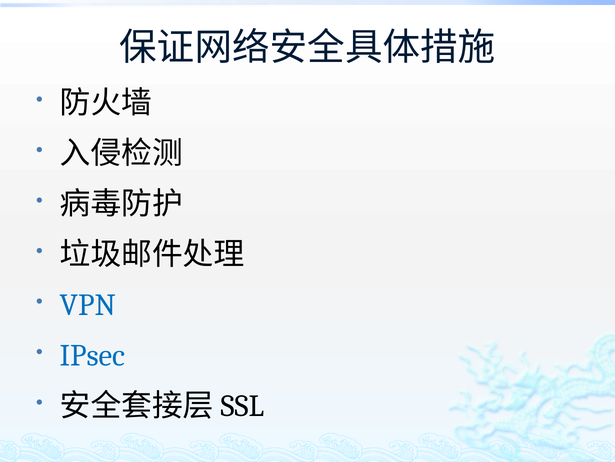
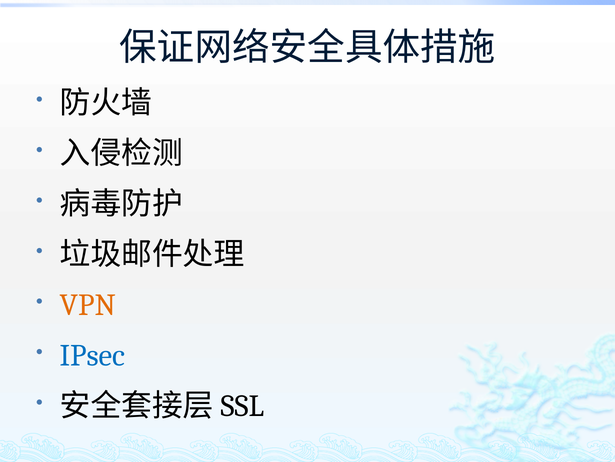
VPN colour: blue -> orange
